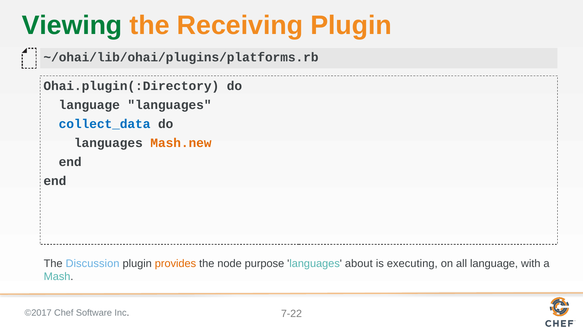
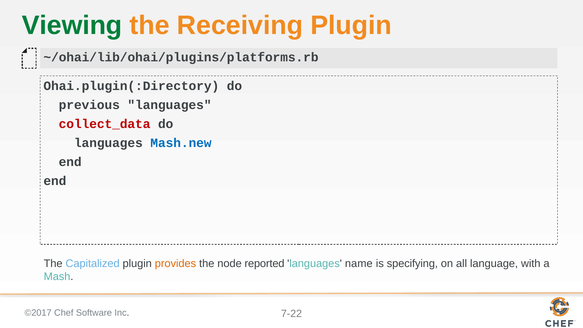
language at (89, 105): language -> previous
collect_data colour: blue -> red
Mash.new colour: orange -> blue
Discussion: Discussion -> Capitalized
purpose: purpose -> reported
about: about -> name
executing: executing -> specifying
